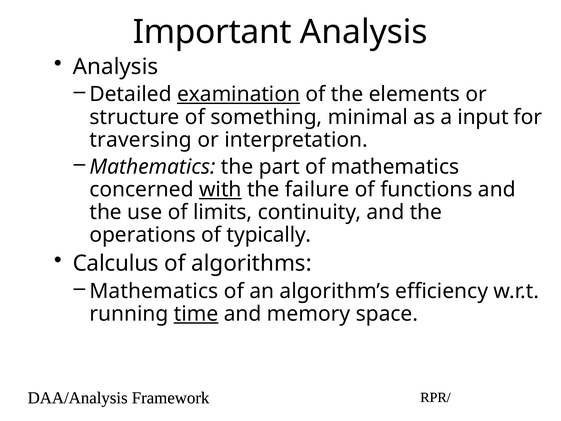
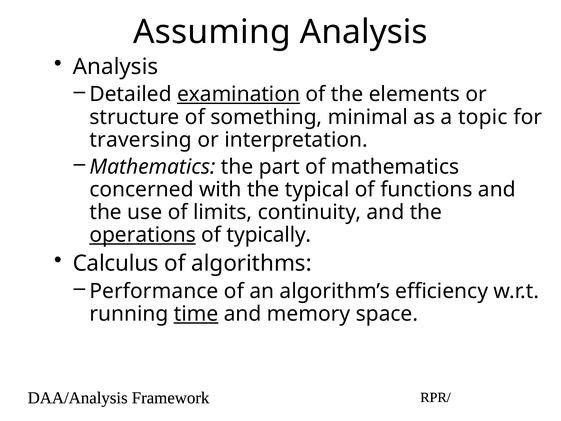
Important: Important -> Assuming
input: input -> topic
with underline: present -> none
failure: failure -> typical
operations underline: none -> present
Mathematics at (154, 291): Mathematics -> Performance
